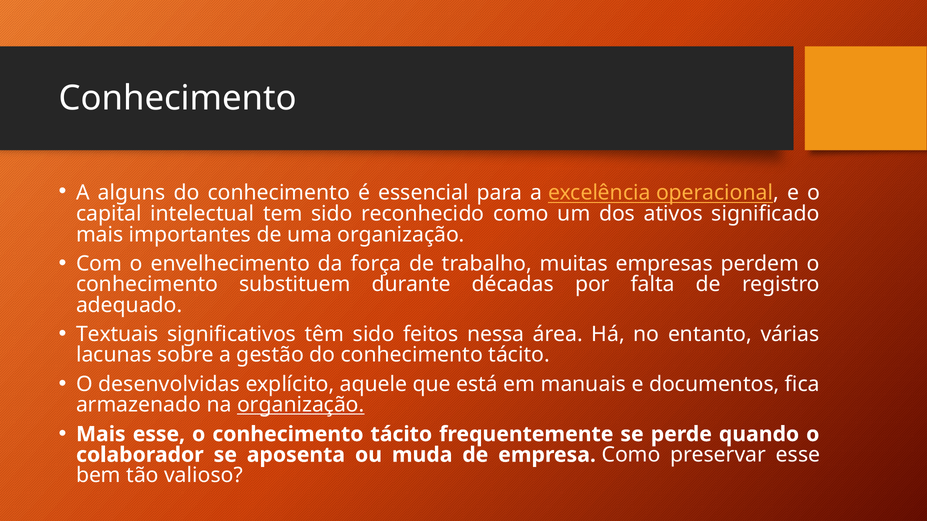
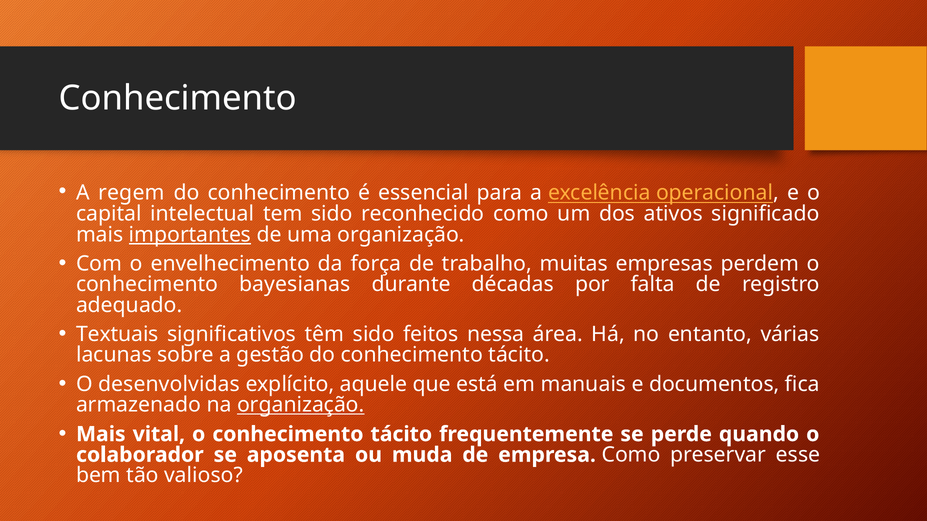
alguns: alguns -> regem
importantes underline: none -> present
substituem: substituem -> bayesianas
Mais esse: esse -> vital
